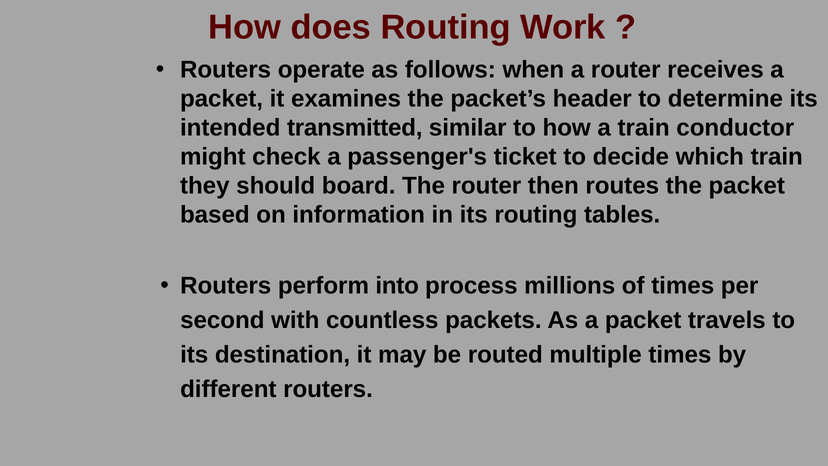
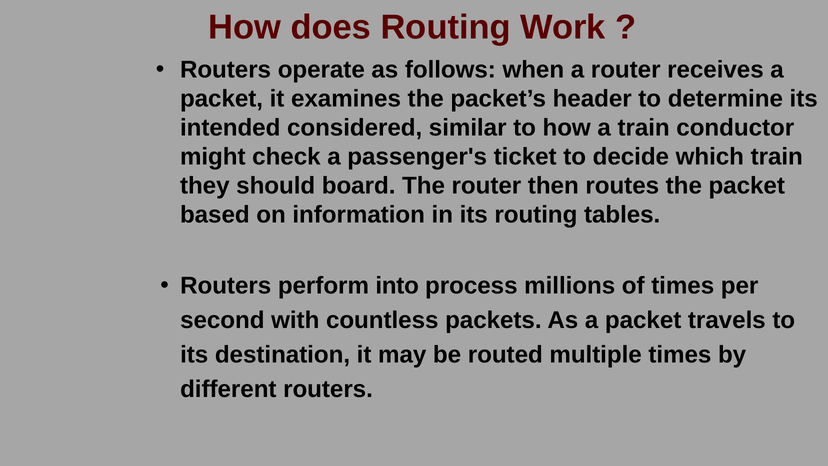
transmitted: transmitted -> considered
